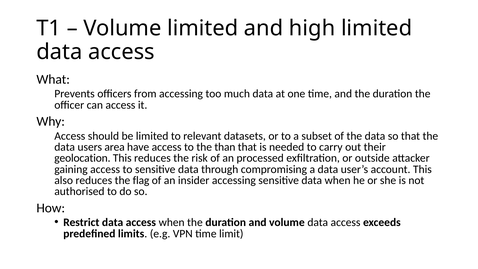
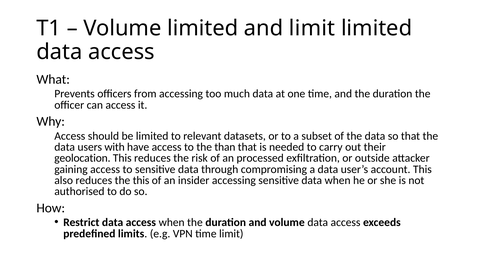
and high: high -> limit
area: area -> with
the flag: flag -> this
